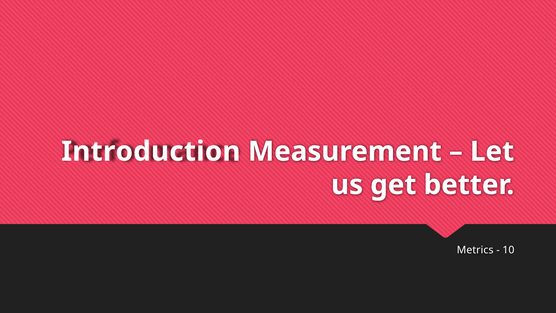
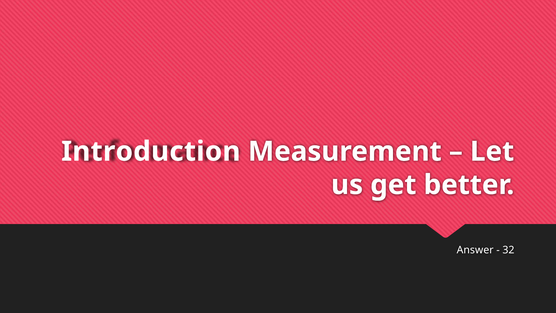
Metrics: Metrics -> Answer
10: 10 -> 32
